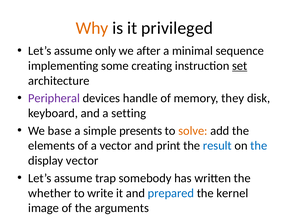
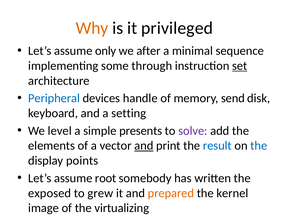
creating: creating -> through
Peripheral colour: purple -> blue
they: they -> send
base: base -> level
solve colour: orange -> purple
and at (144, 146) underline: none -> present
display vector: vector -> points
trap: trap -> root
whether: whether -> exposed
write: write -> grew
prepared colour: blue -> orange
arguments: arguments -> virtualizing
